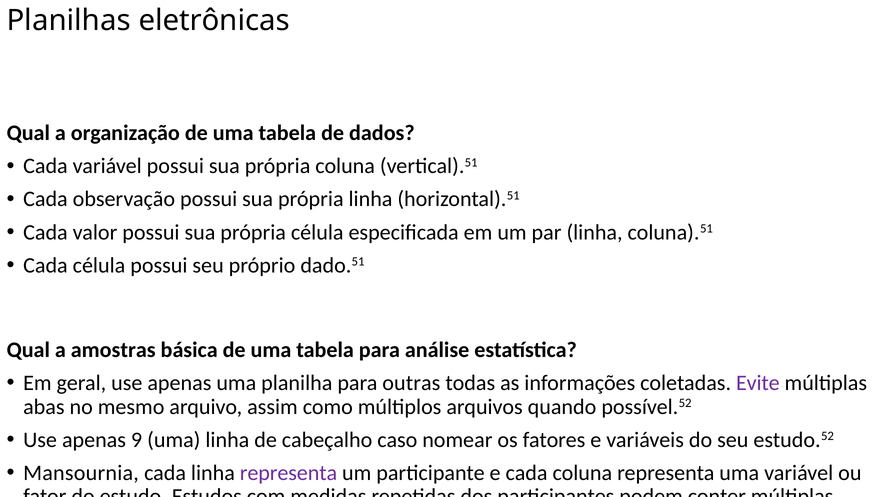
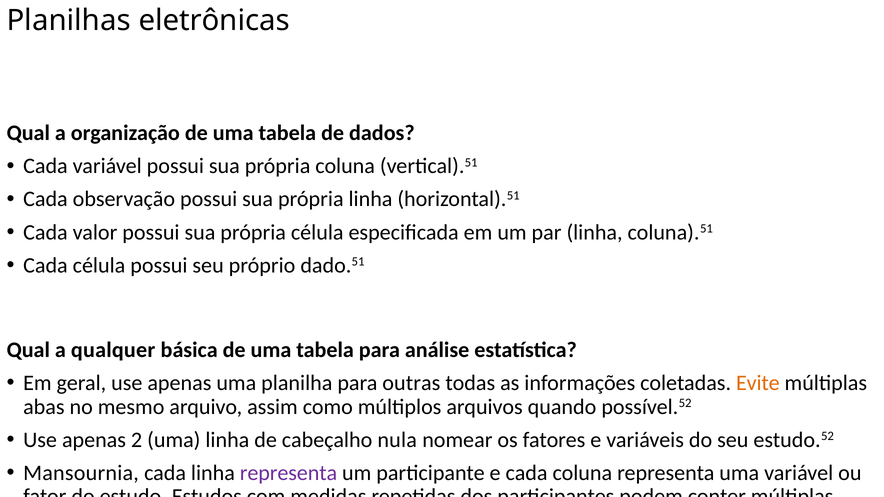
amostras: amostras -> qualquer
Evite at (758, 383) colour: purple -> orange
9: 9 -> 2
caso: caso -> nula
